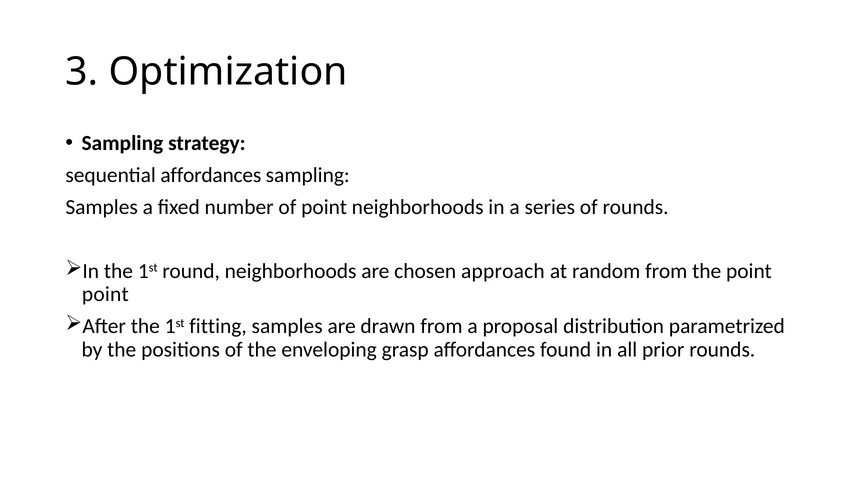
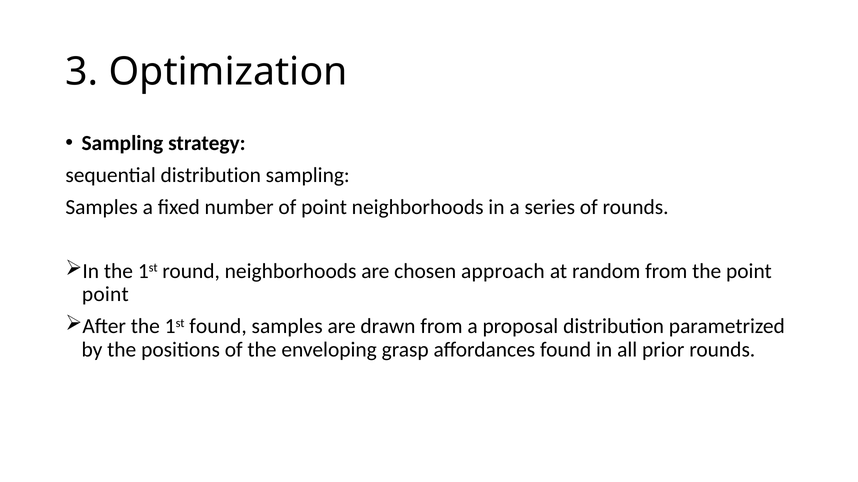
sequential affordances: affordances -> distribution
1st fitting: fitting -> found
